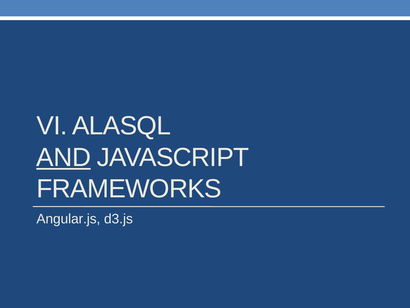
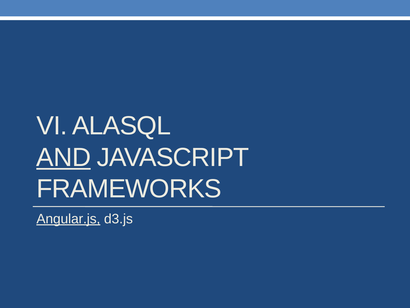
Angular.js underline: none -> present
